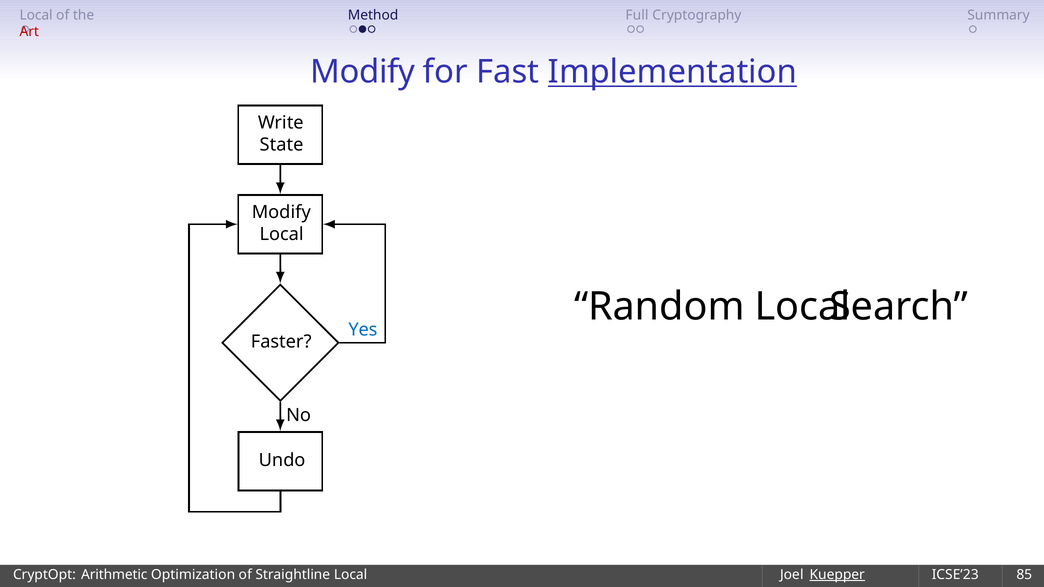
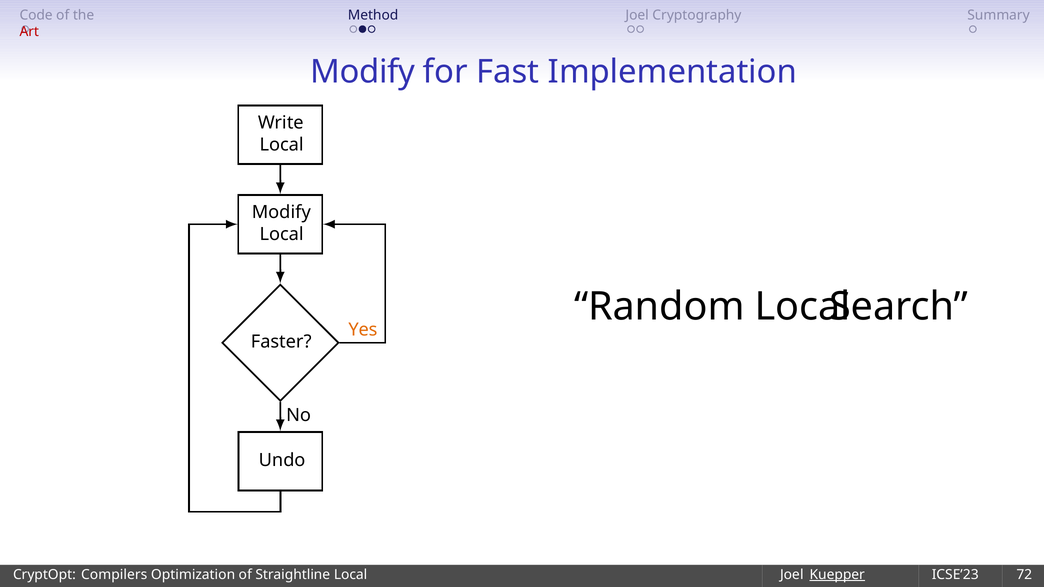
Local at (36, 15): Local -> Code
Method Full: Full -> Joel
Implementation underline: present -> none
State at (282, 145): State -> Local
Yes colour: blue -> orange
Arithmetic: Arithmetic -> Compilers
85: 85 -> 72
